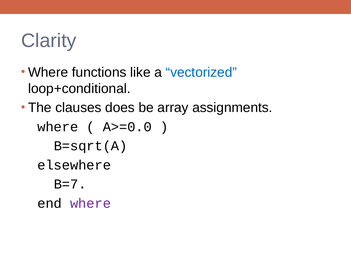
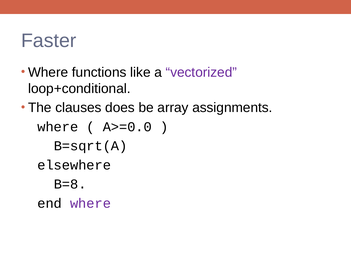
Clarity: Clarity -> Faster
vectorized colour: blue -> purple
B=7: B=7 -> B=8
